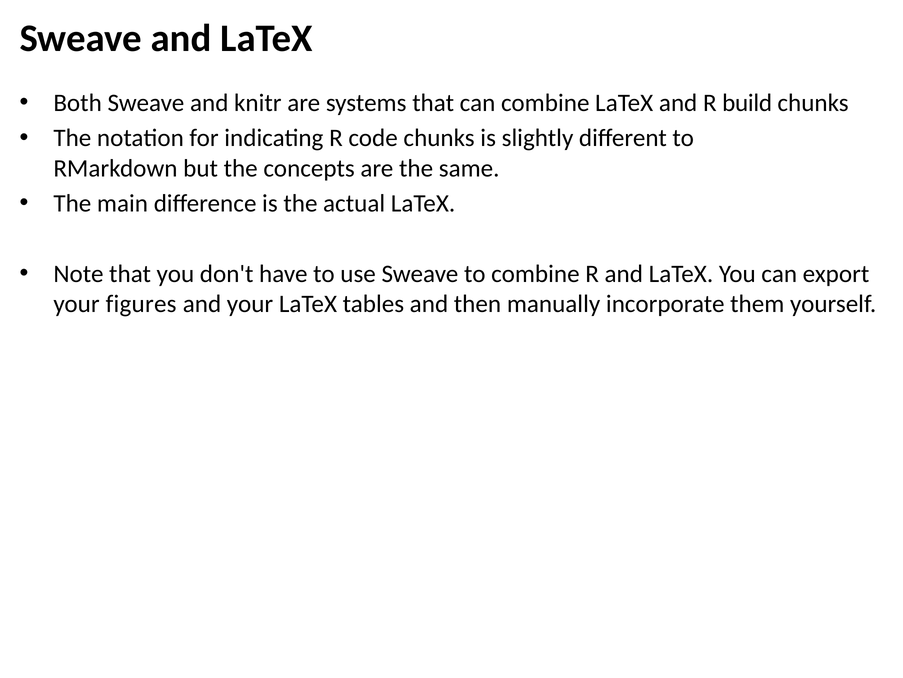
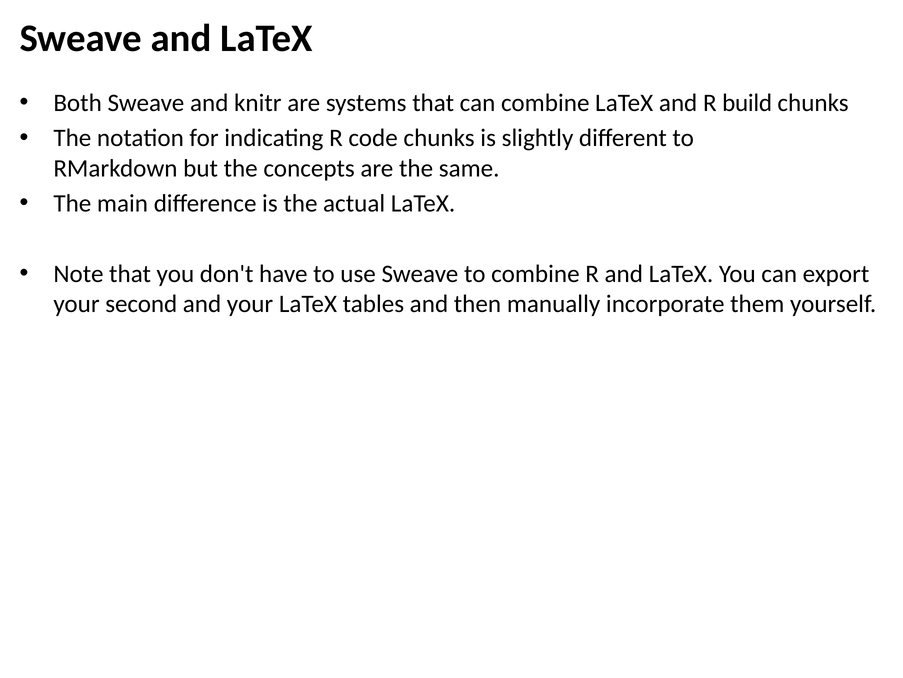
figures: figures -> second
